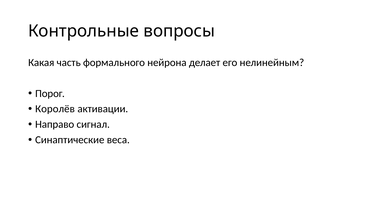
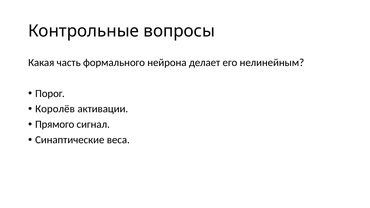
Направо: Направо -> Прямого
